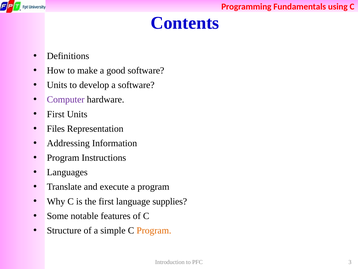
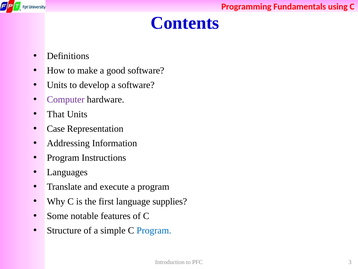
First at (56, 114): First -> That
Files: Files -> Case
Program at (154, 230) colour: orange -> blue
